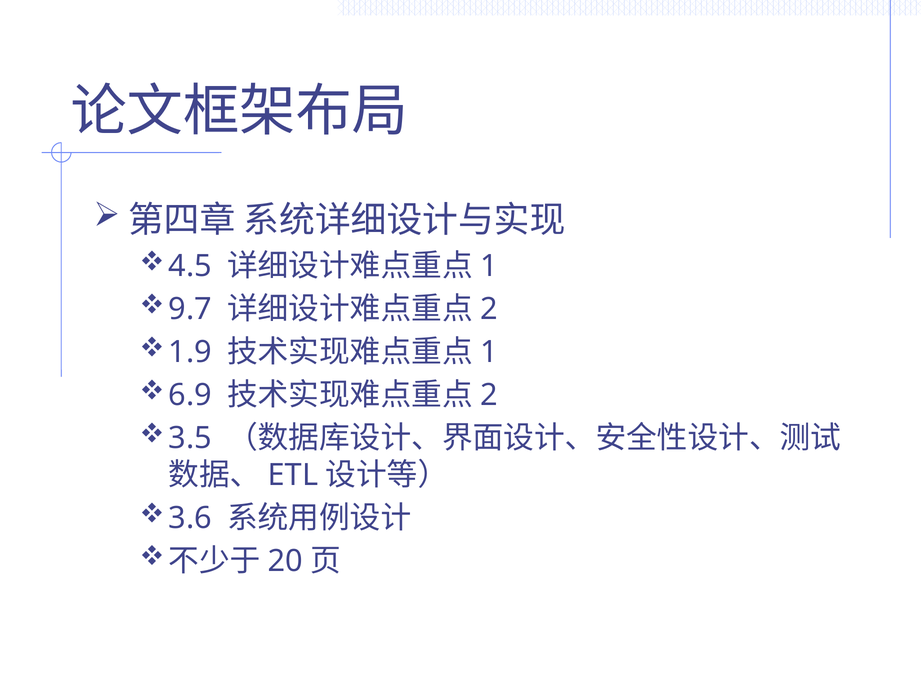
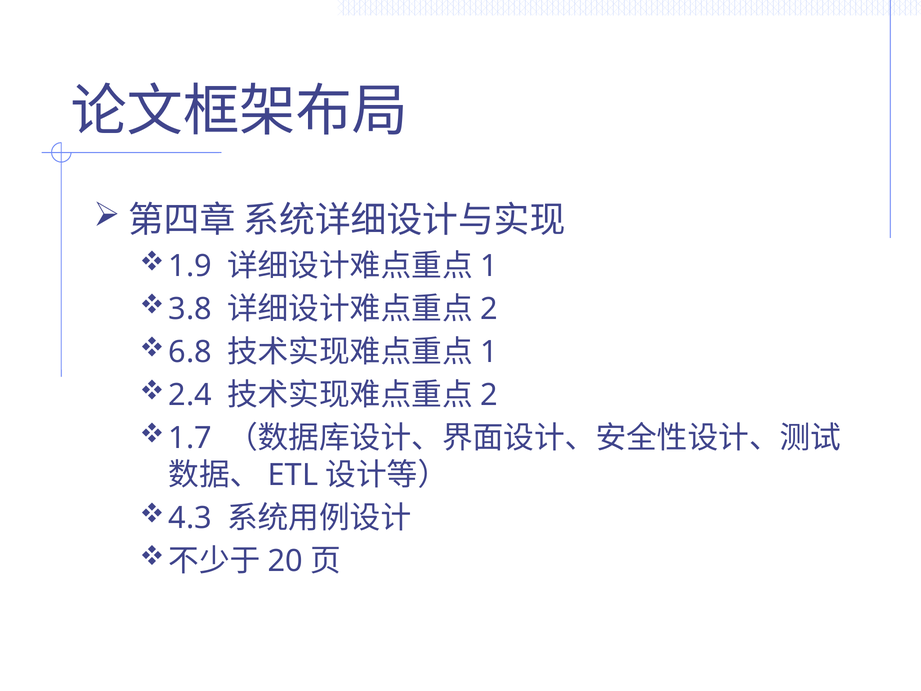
4.5: 4.5 -> 1.9
9.7: 9.7 -> 3.8
1.9: 1.9 -> 6.8
6.9: 6.9 -> 2.4
3.5: 3.5 -> 1.7
3.6: 3.6 -> 4.3
